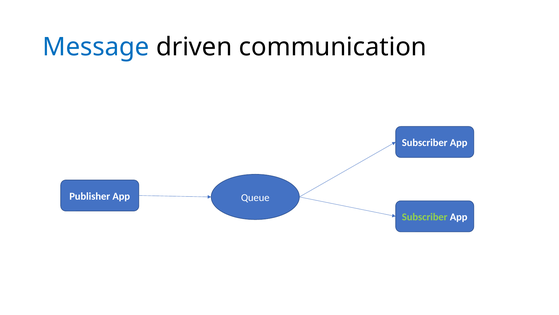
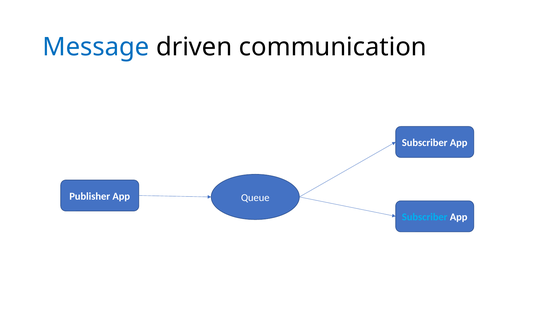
Subscriber at (425, 217) colour: light green -> light blue
